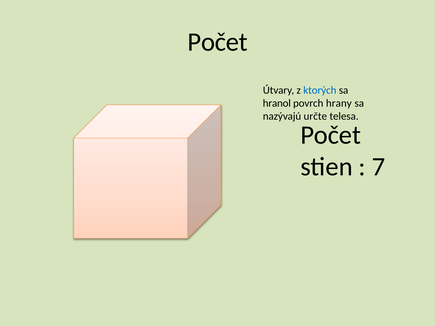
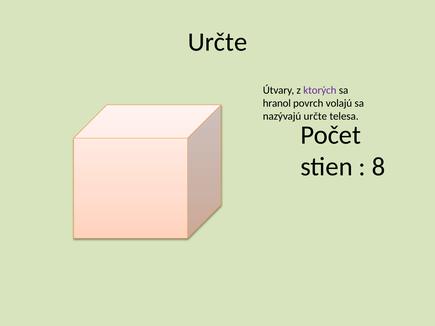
Počet at (218, 42): Počet -> Určte
ktorých colour: blue -> purple
hrany: hrany -> volajú
7: 7 -> 8
